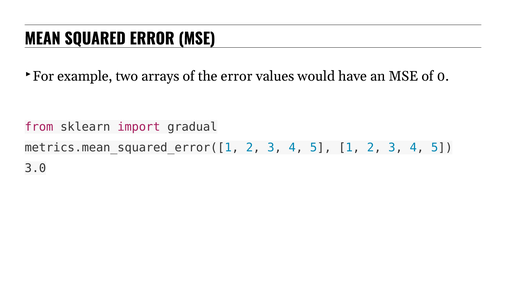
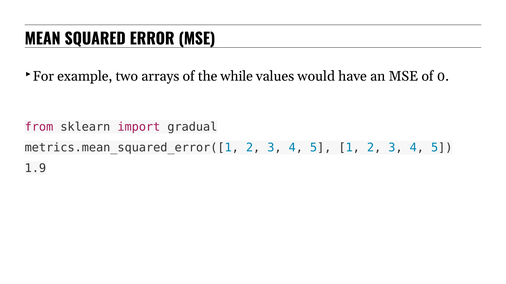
the error: error -> while
3.0: 3.0 -> 1.9
